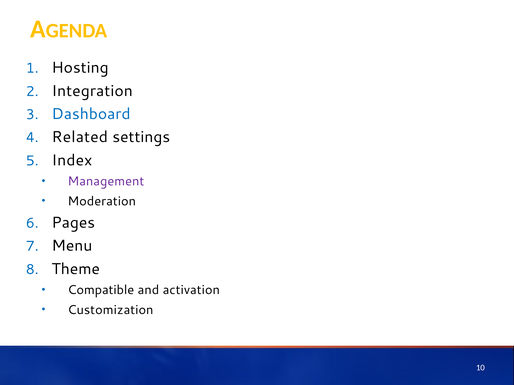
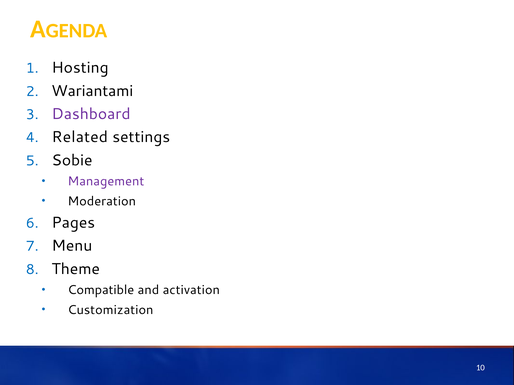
Integration: Integration -> Wariantami
Dashboard colour: blue -> purple
Index: Index -> Sobie
